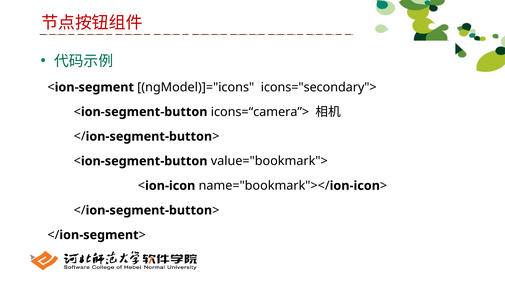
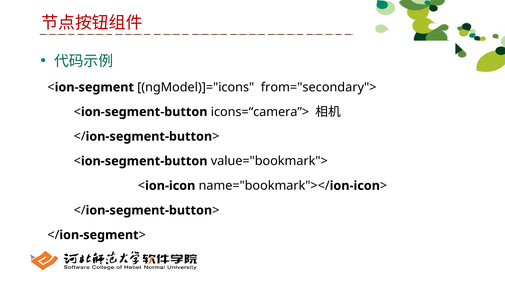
icons="secondary">: icons="secondary"> -> from="secondary">
